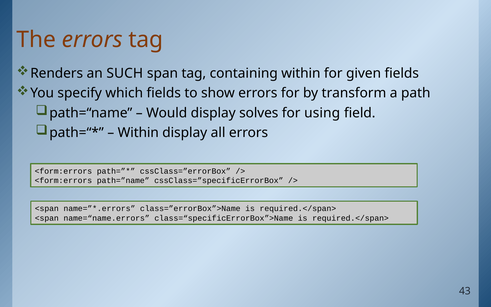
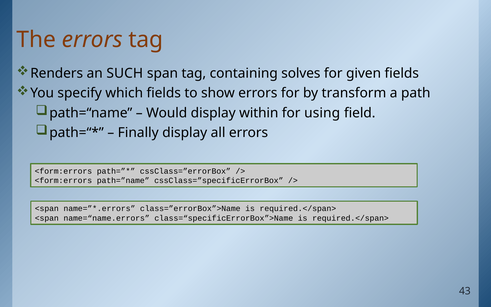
containing within: within -> solves
solves: solves -> within
Within at (138, 133): Within -> Finally
